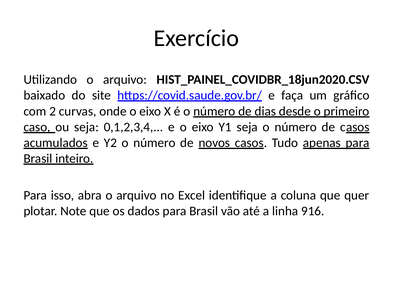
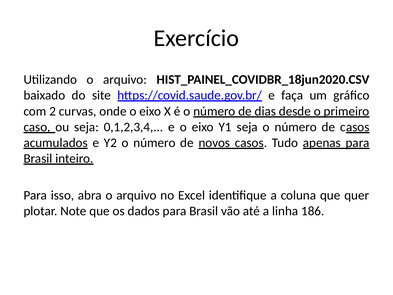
916: 916 -> 186
